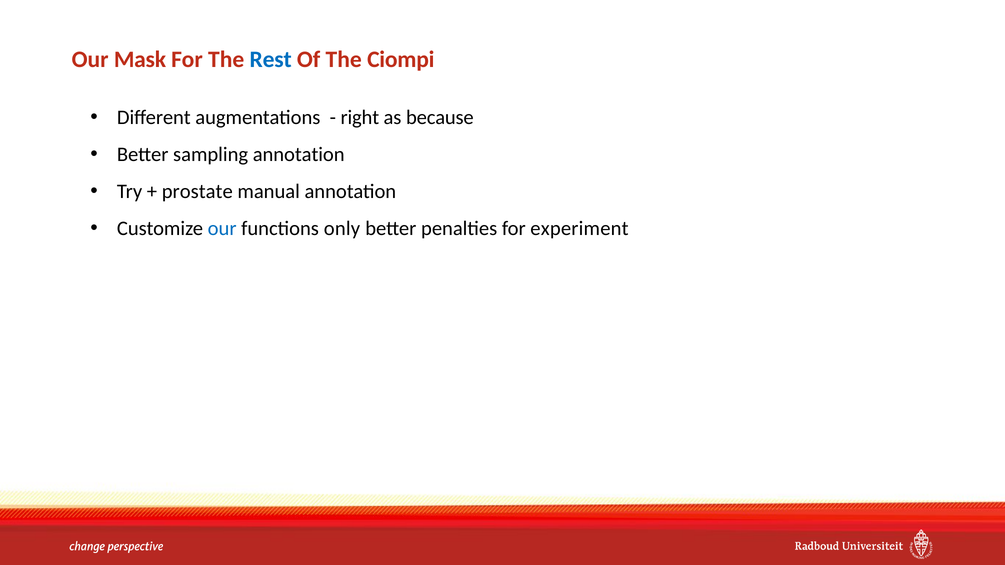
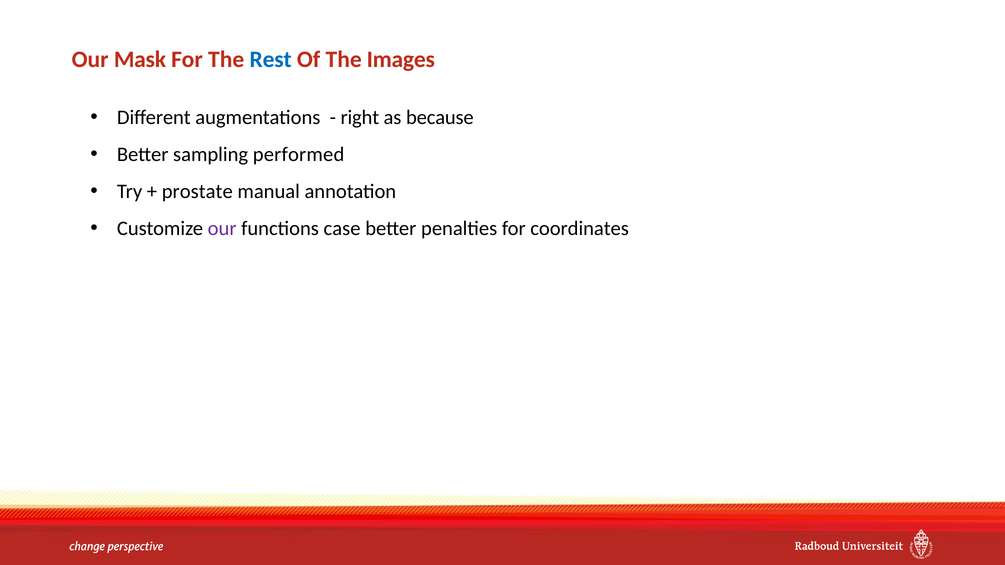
Ciompi: Ciompi -> Images
sampling annotation: annotation -> performed
our at (222, 228) colour: blue -> purple
only: only -> case
experiment: experiment -> coordinates
